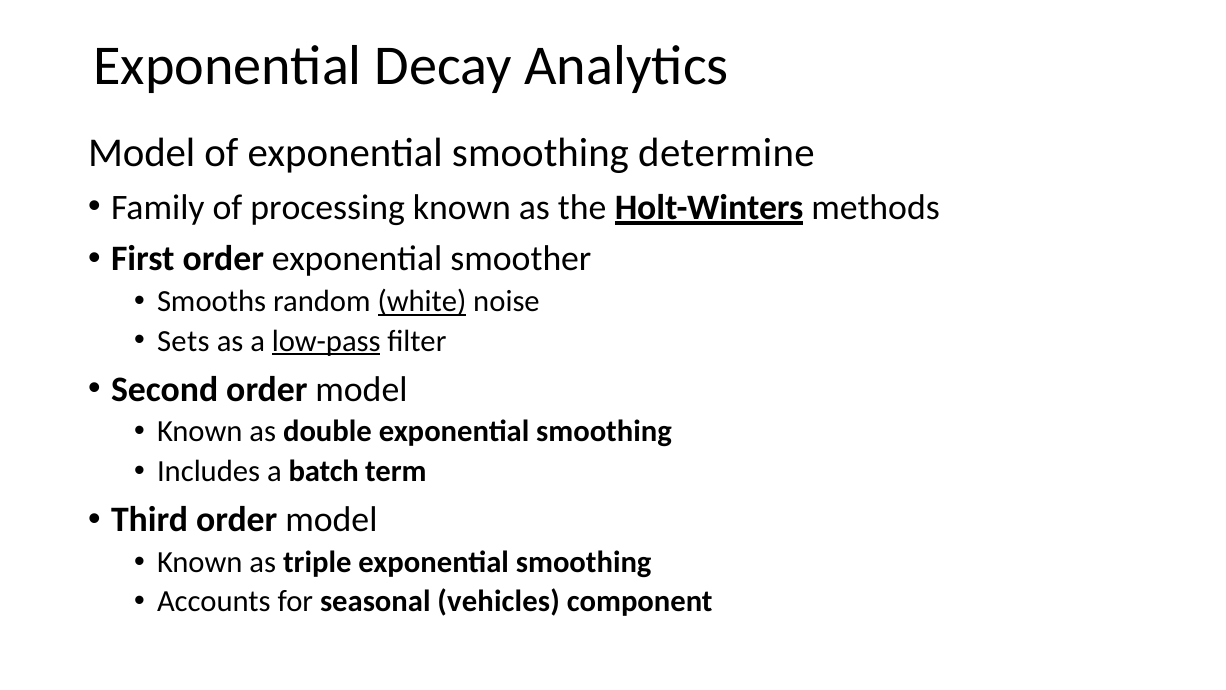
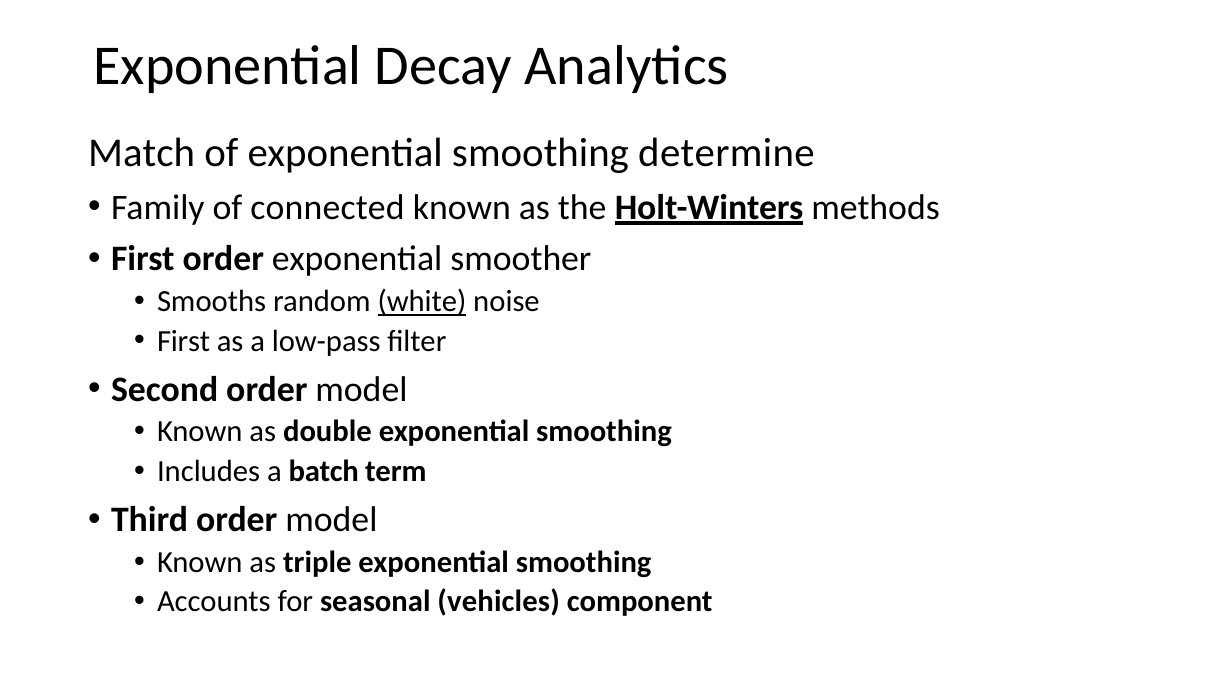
Model at (142, 153): Model -> Match
processing: processing -> connected
Sets at (183, 341): Sets -> First
low-pass underline: present -> none
